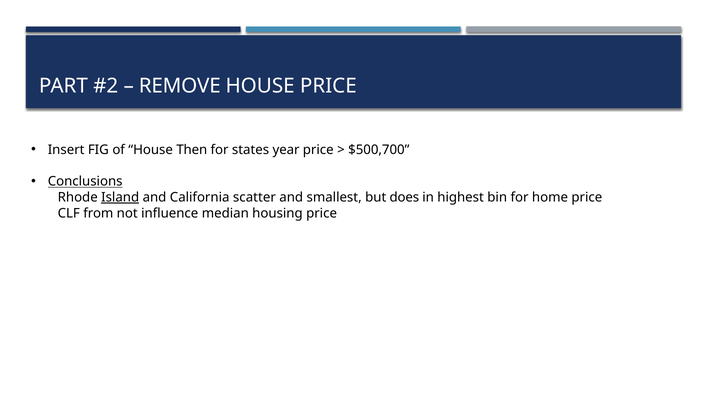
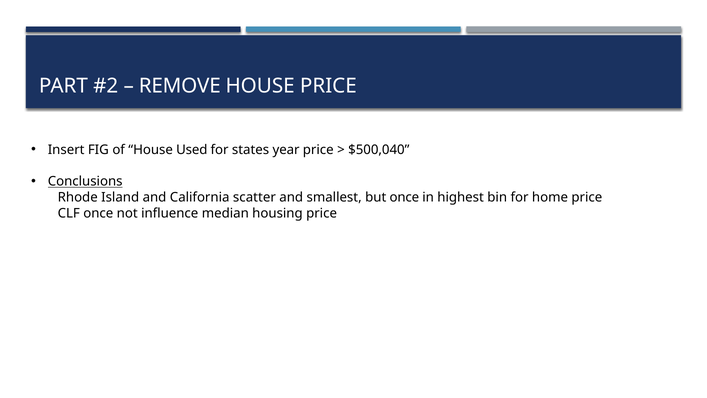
Then: Then -> Used
$500,700: $500,700 -> $500,040
Island underline: present -> none
but does: does -> once
CLF from: from -> once
